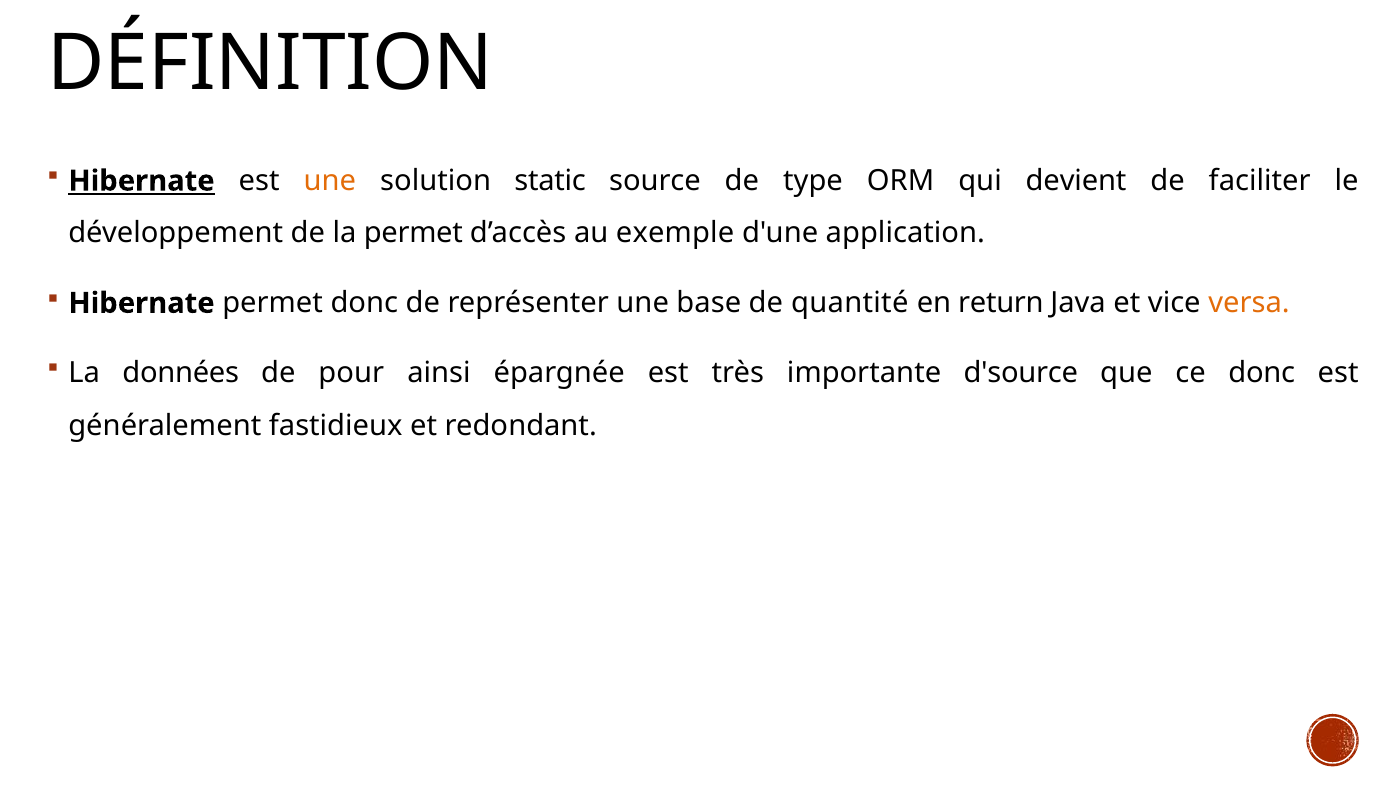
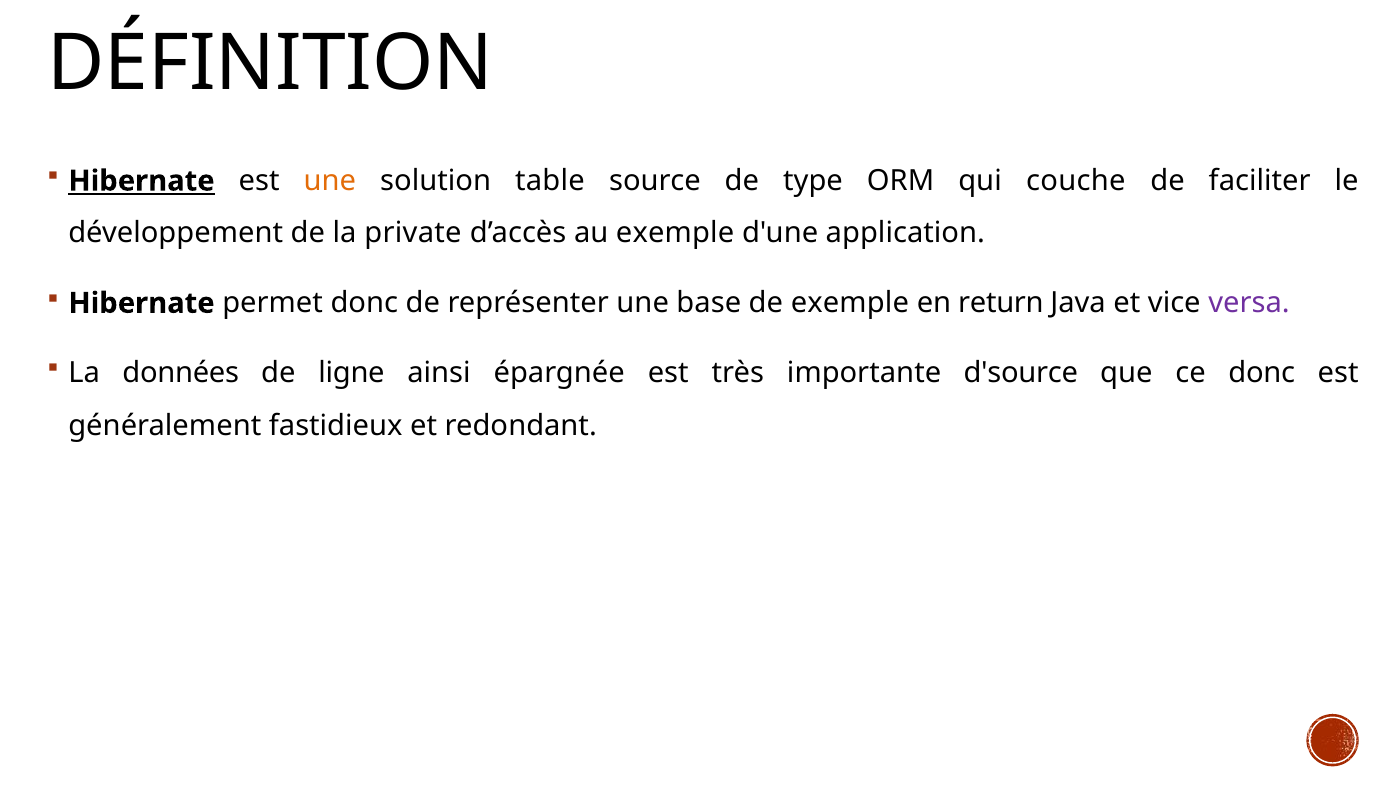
static: static -> table
devient: devient -> couche
la permet: permet -> private
de quantité: quantité -> exemple
versa colour: orange -> purple
pour: pour -> ligne
